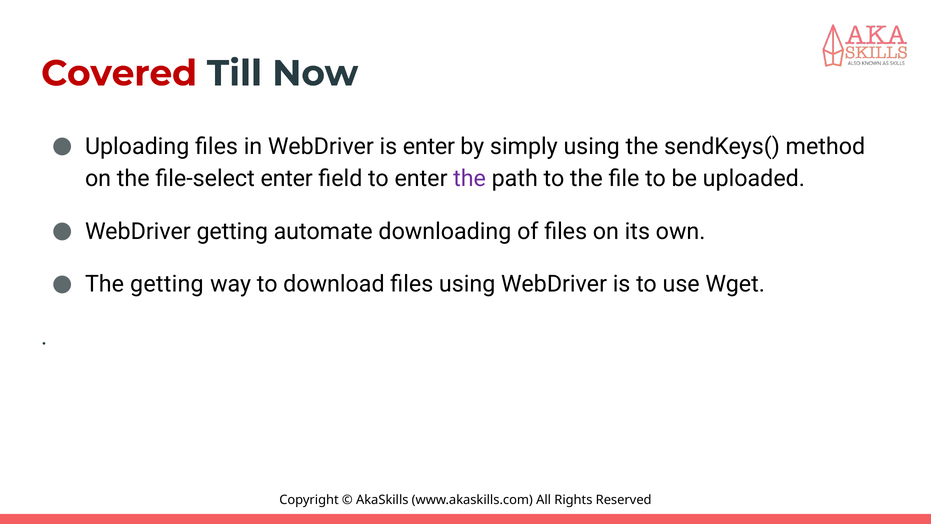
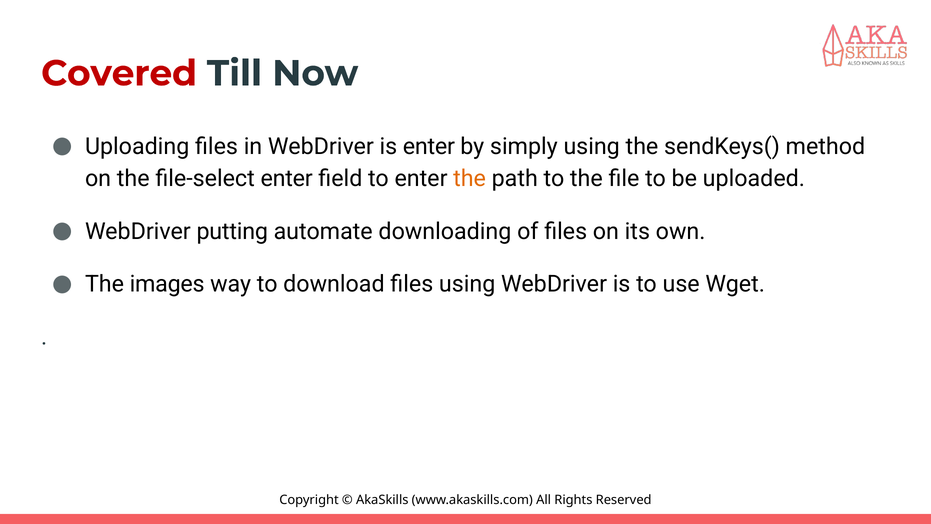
the at (470, 179) colour: purple -> orange
WebDriver getting: getting -> putting
The getting: getting -> images
